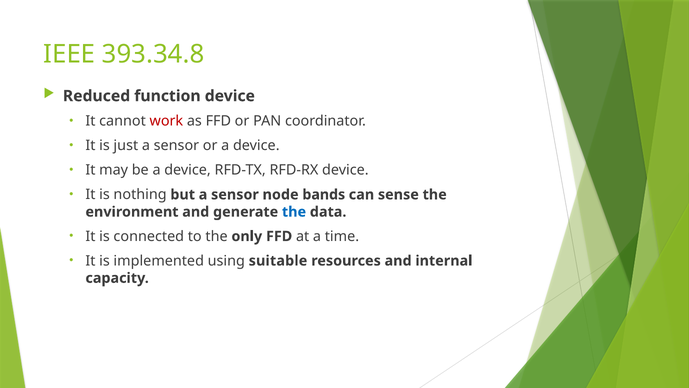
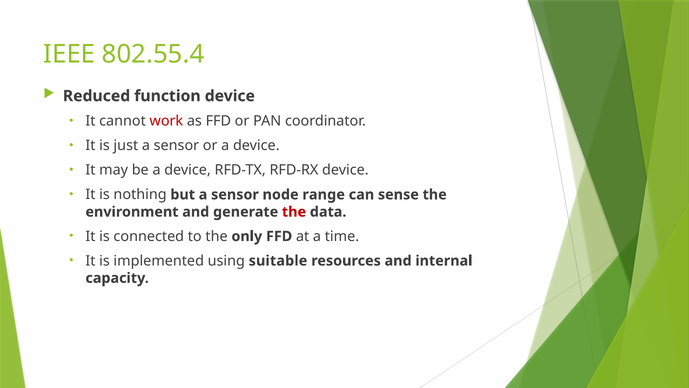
393.34.8: 393.34.8 -> 802.55.4
bands: bands -> range
the at (294, 212) colour: blue -> red
